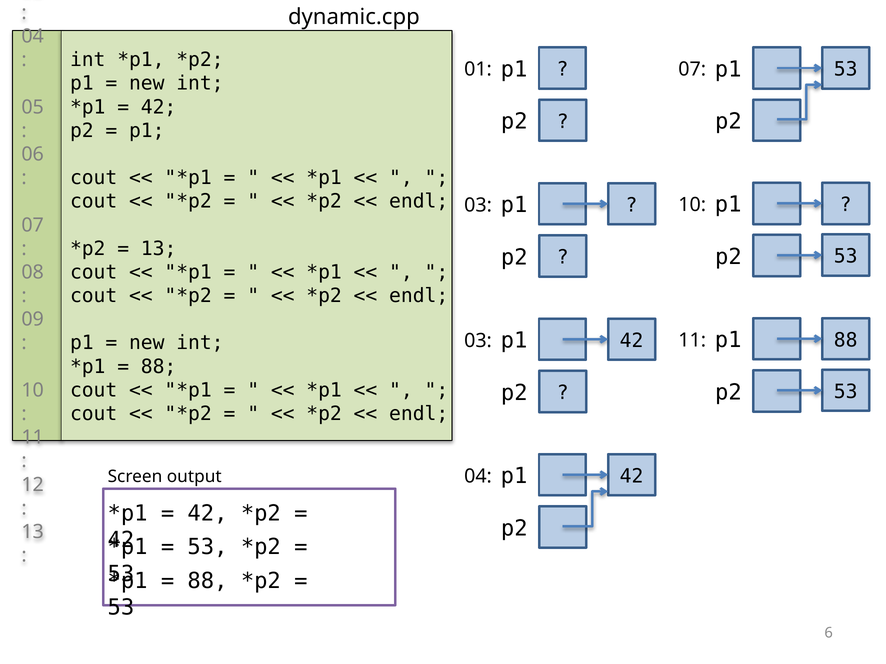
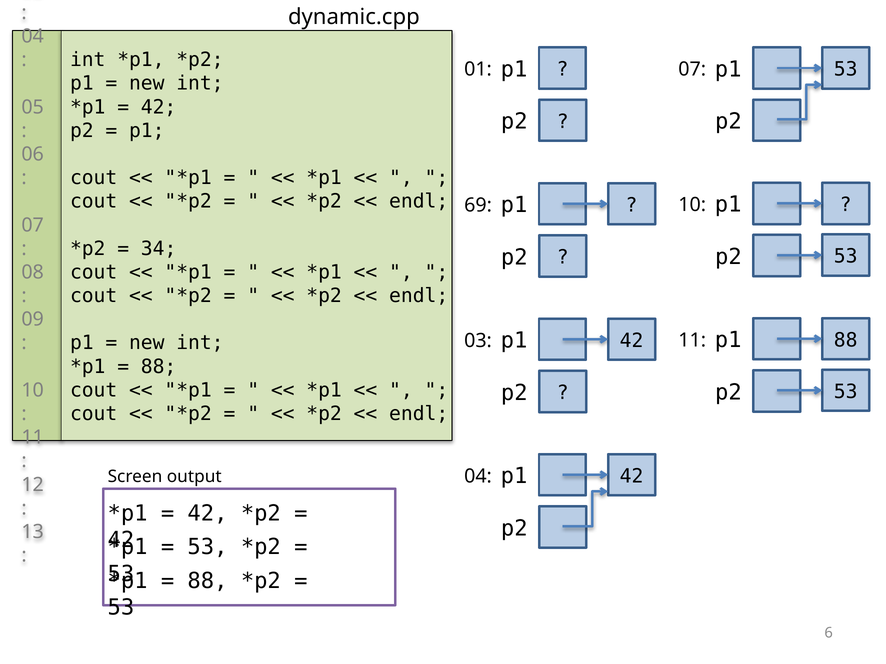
03 at (478, 205): 03 -> 69
13 at (159, 249): 13 -> 34
